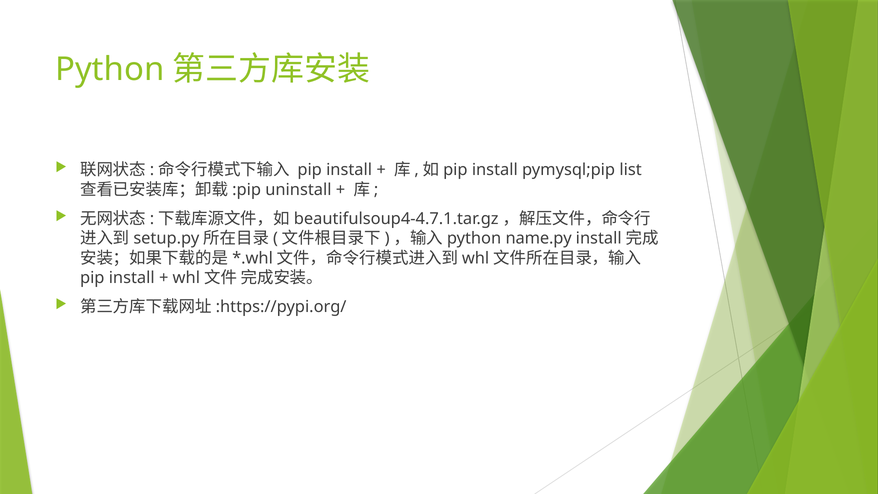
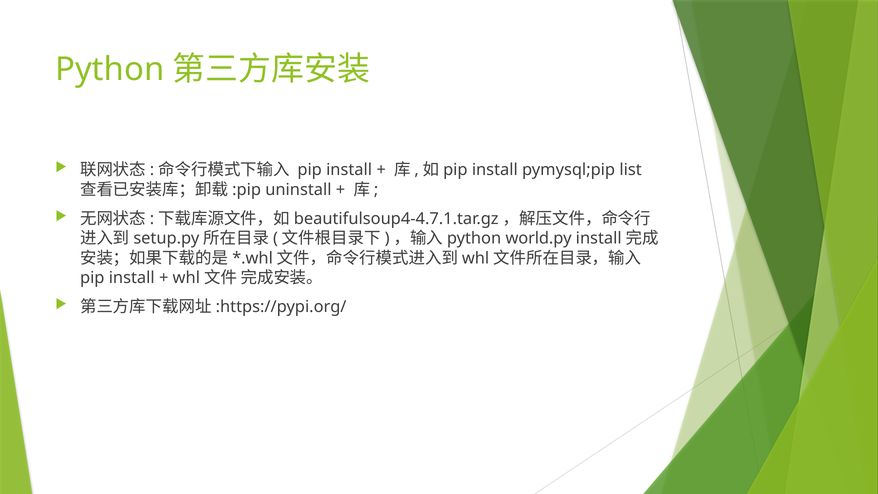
name.py: name.py -> world.py
